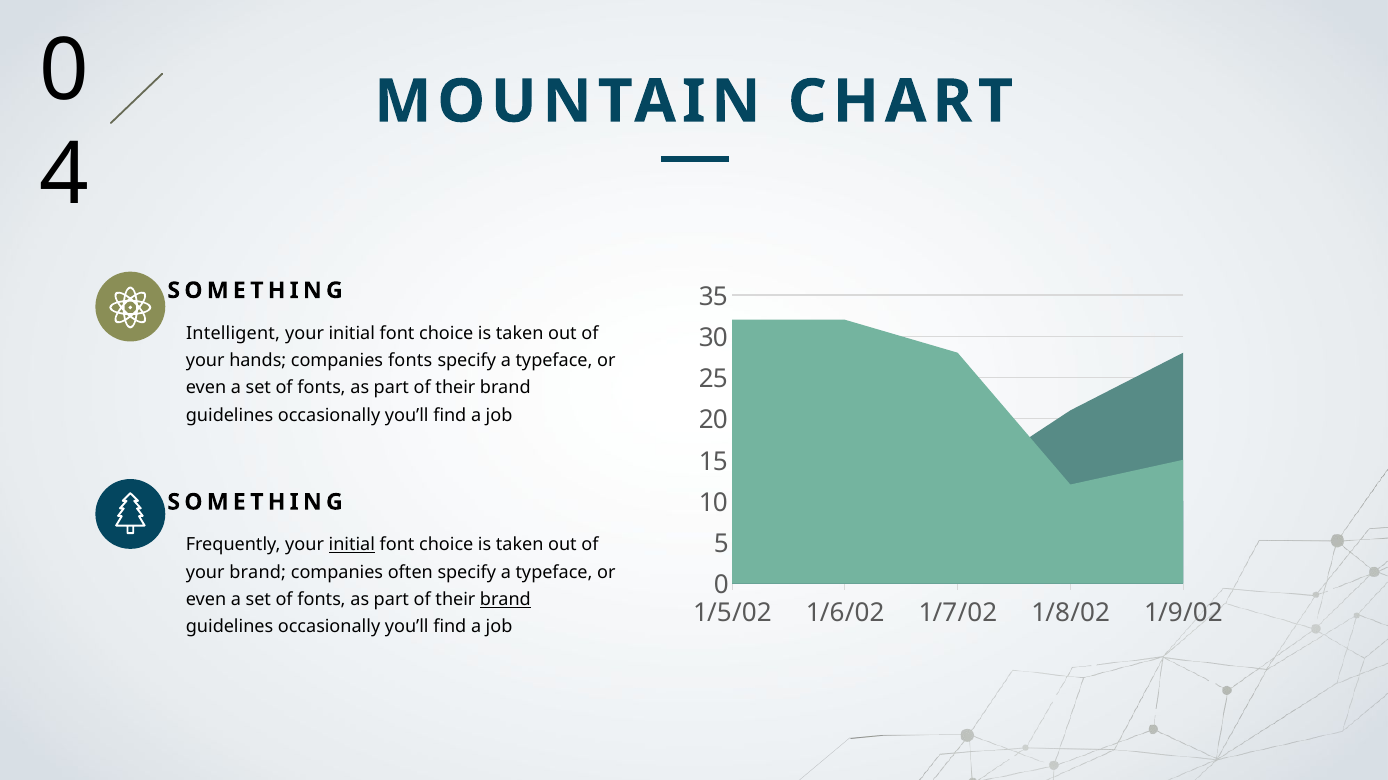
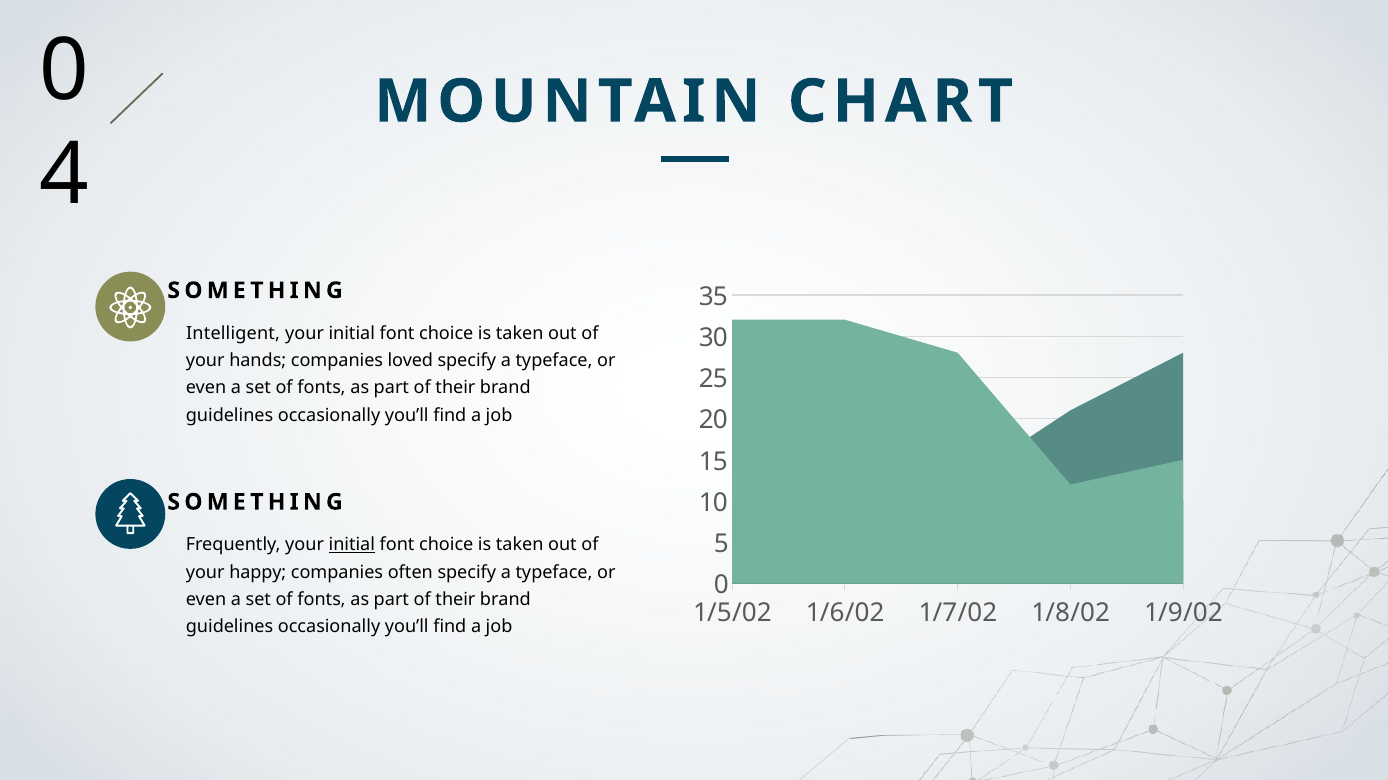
companies fonts: fonts -> loved
your brand: brand -> happy
brand at (505, 600) underline: present -> none
